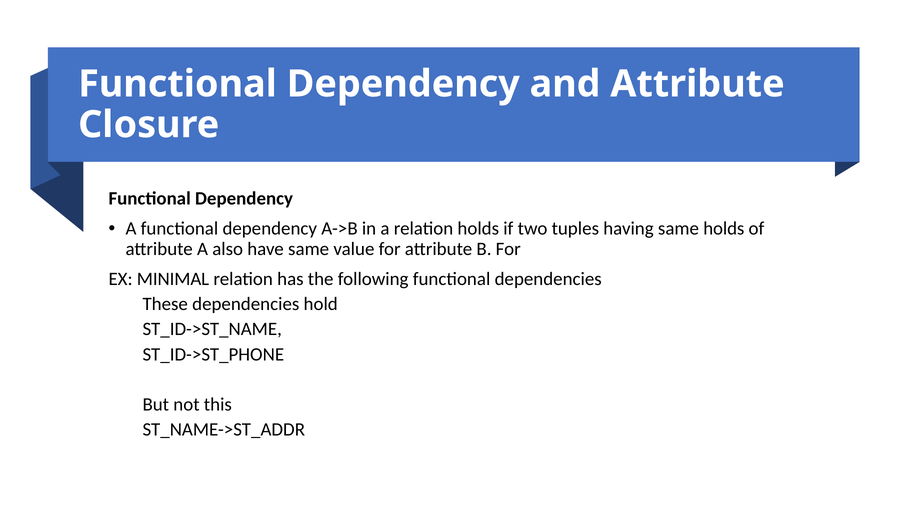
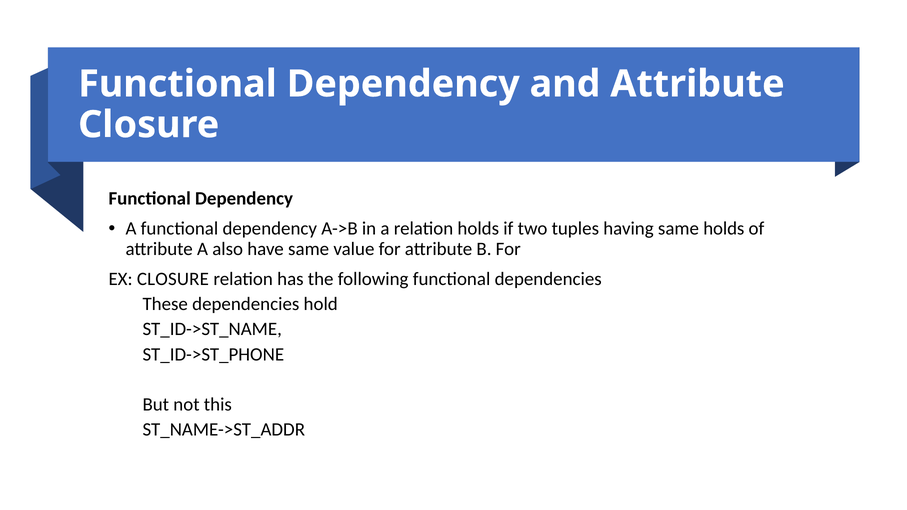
EX MINIMAL: MINIMAL -> CLOSURE
